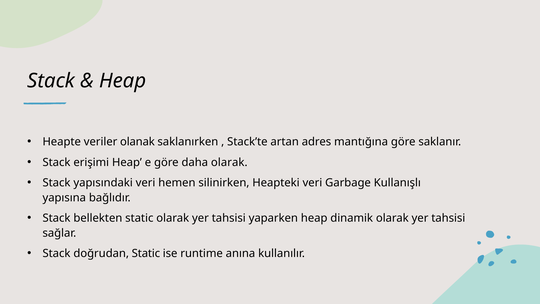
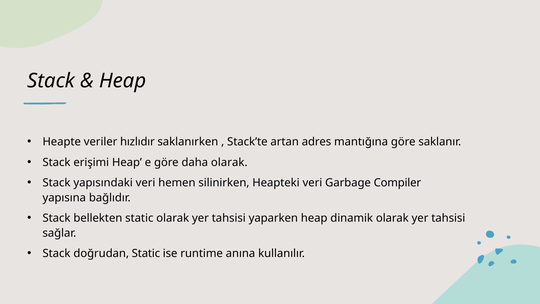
olanak: olanak -> hızlıdır
Kullanışlı: Kullanışlı -> Compiler
